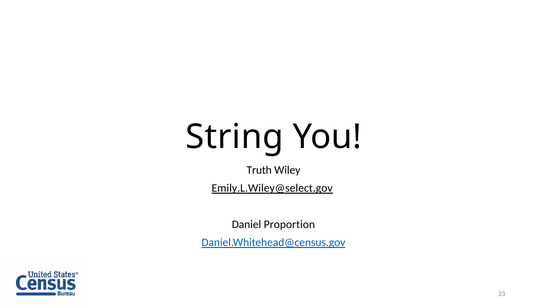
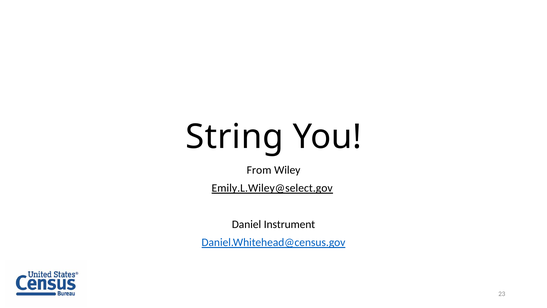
Truth: Truth -> From
Proportion: Proportion -> Instrument
